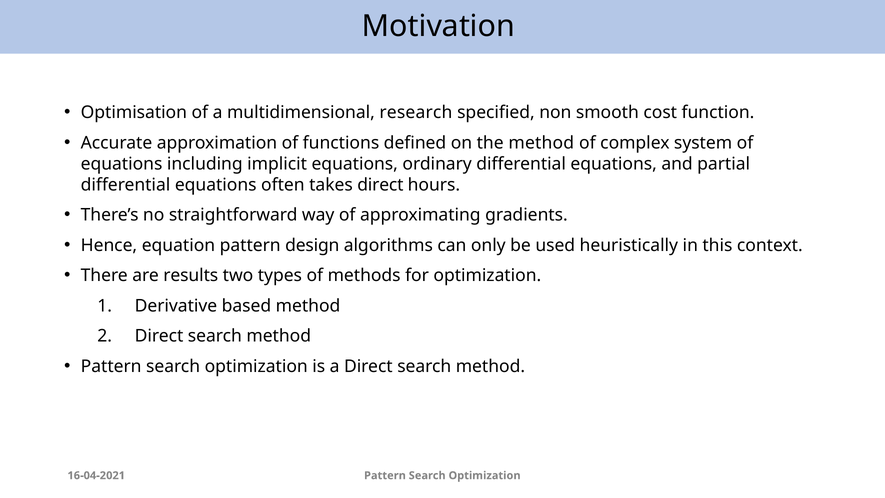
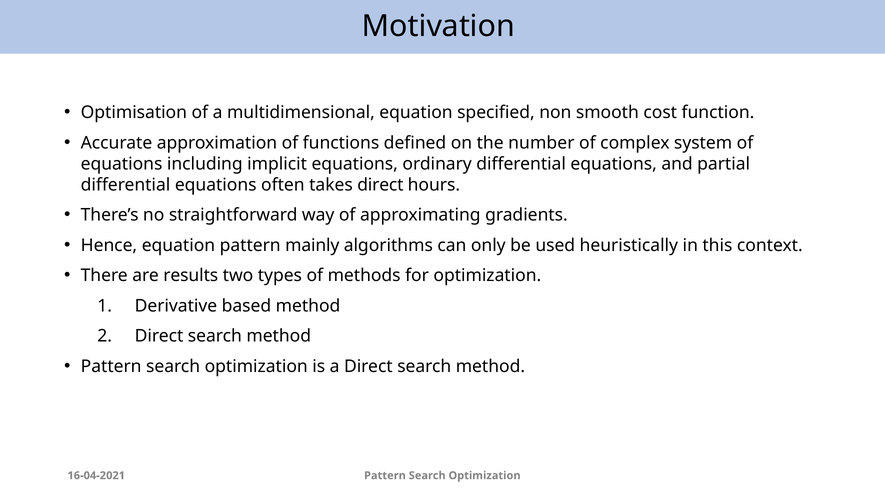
multidimensional research: research -> equation
the method: method -> number
design: design -> mainly
